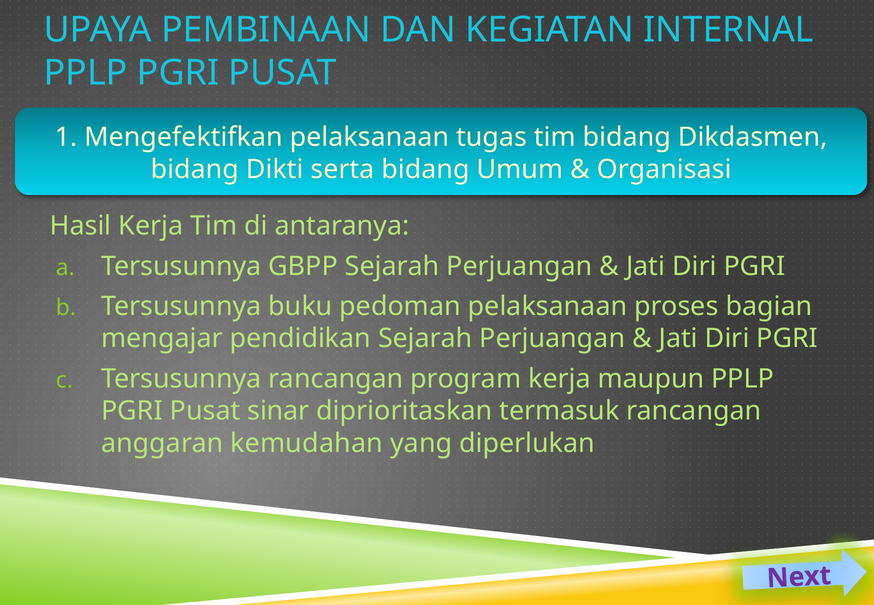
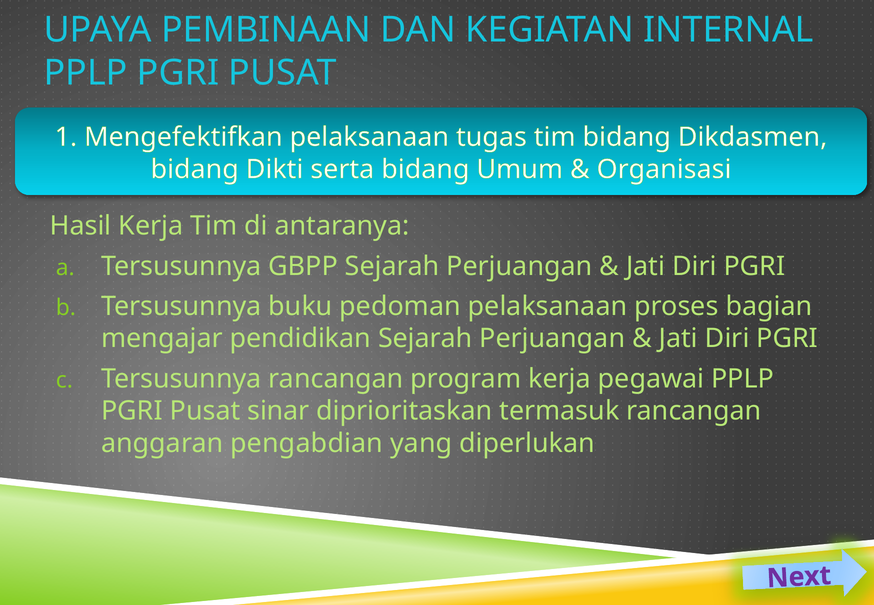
maupun: maupun -> pegawai
kemudahan: kemudahan -> pengabdian
